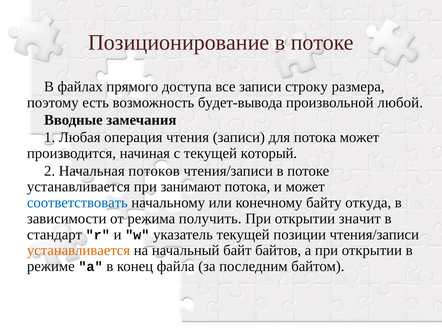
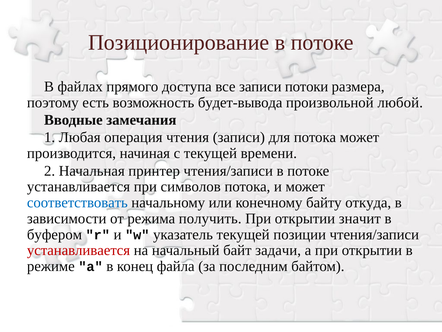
строку: строку -> потоки
который: который -> времени
потоков: потоков -> принтер
занимают: занимают -> символов
стандарт: стандарт -> буфером
устанавливается at (79, 250) colour: orange -> red
байтов: байтов -> задачи
